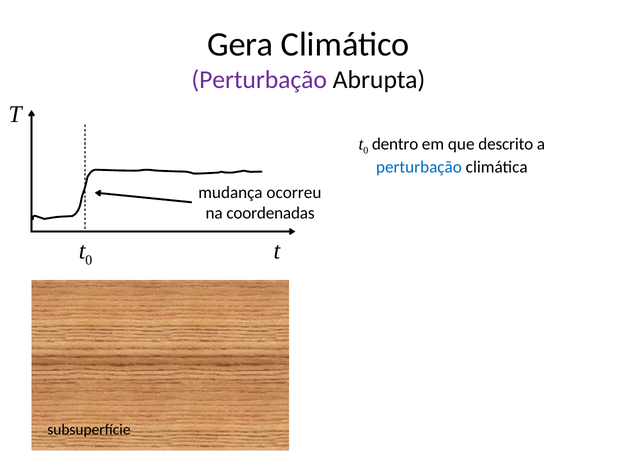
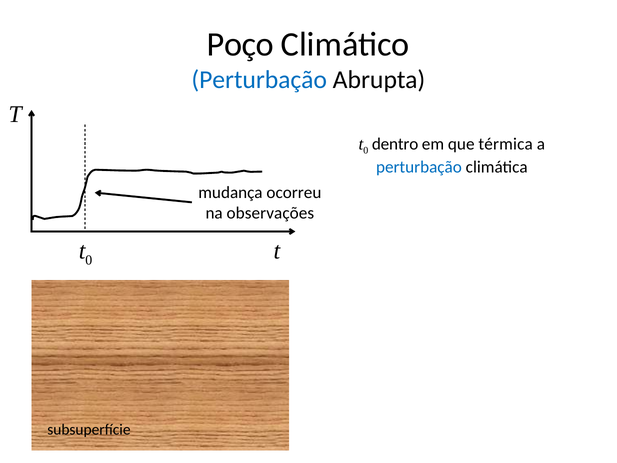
Gera: Gera -> Poço
Perturbação at (259, 80) colour: purple -> blue
descrito: descrito -> térmica
coordenadas: coordenadas -> observações
